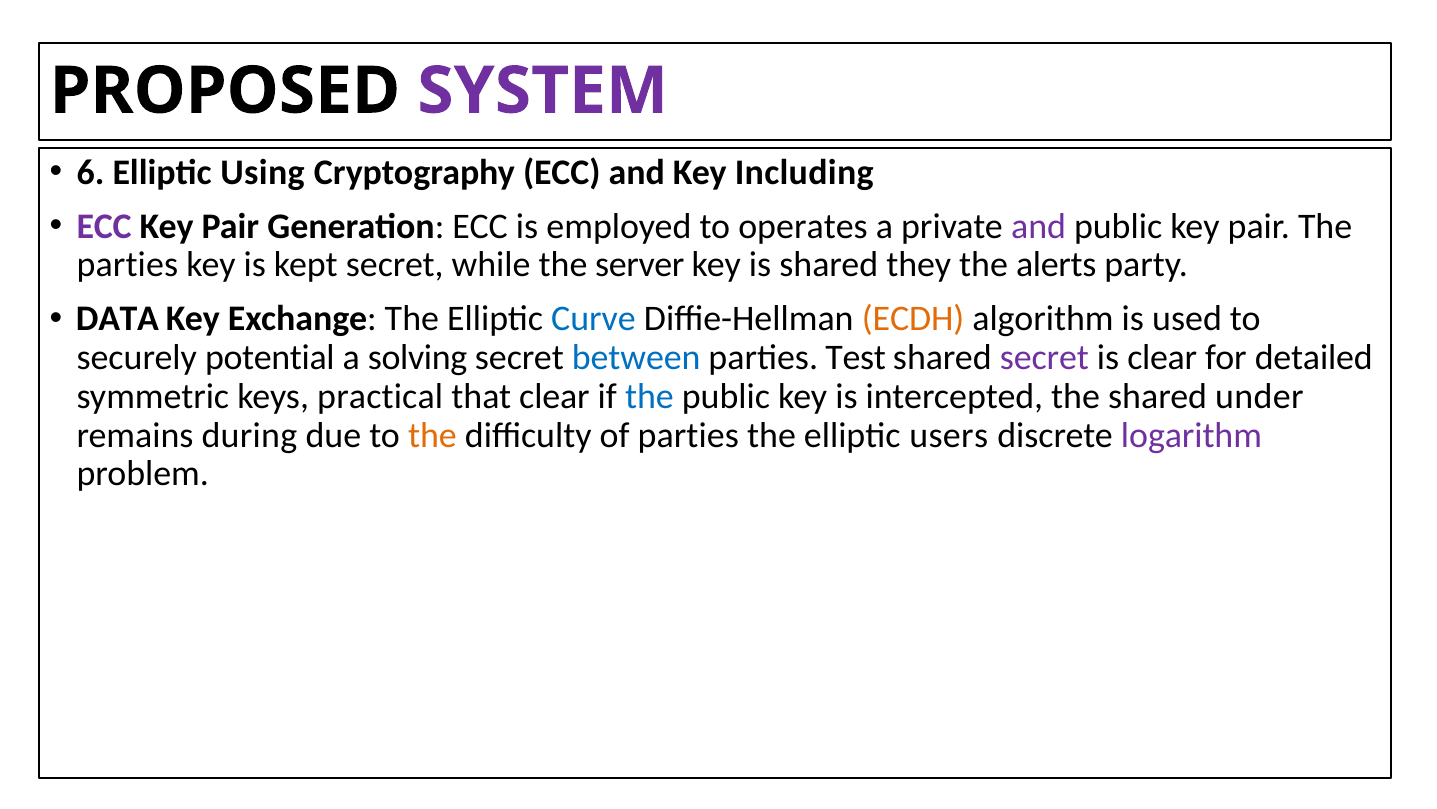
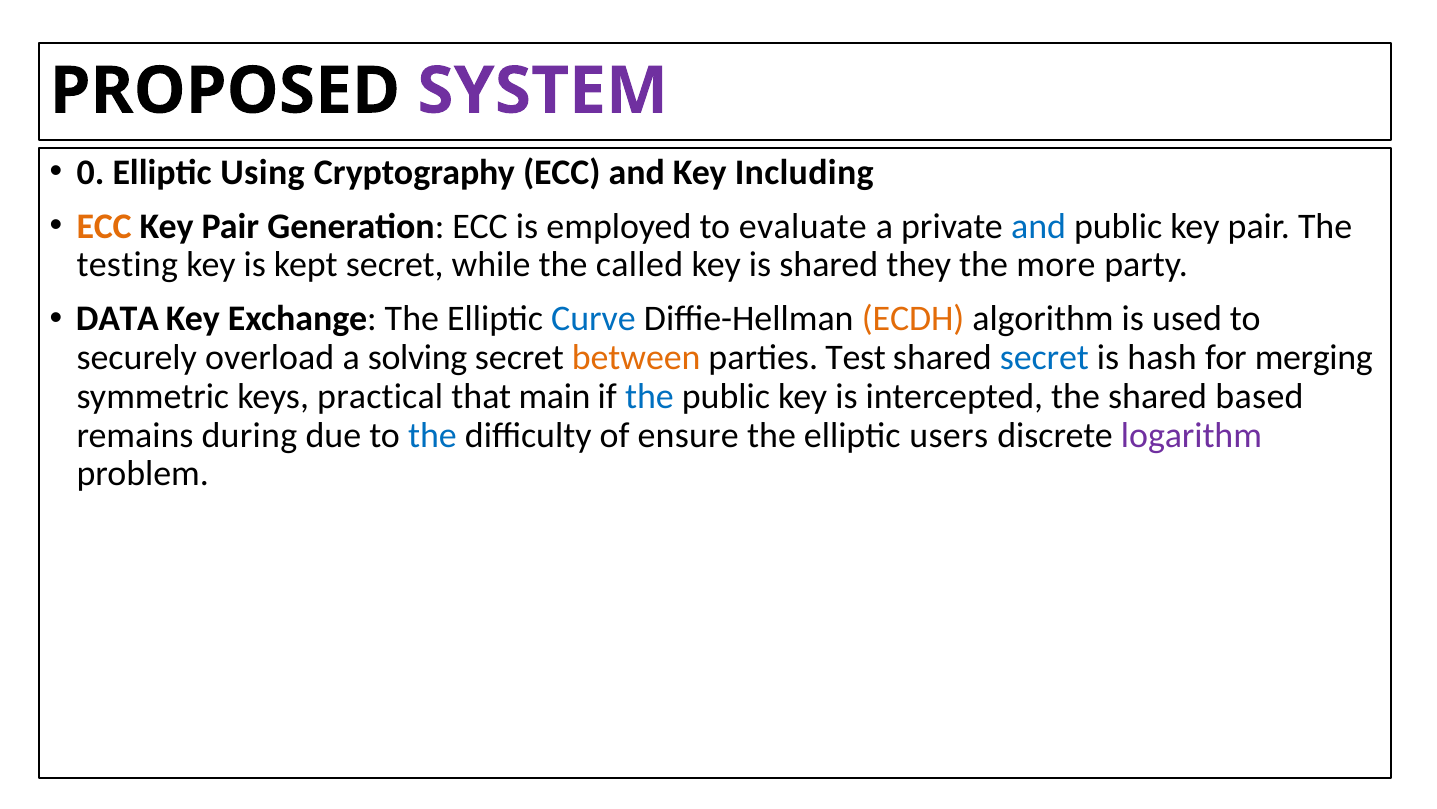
6: 6 -> 0
ECC at (104, 226) colour: purple -> orange
operates: operates -> evaluate
and at (1039, 226) colour: purple -> blue
parties at (127, 265): parties -> testing
server: server -> called
alerts: alerts -> more
potential: potential -> overload
between colour: blue -> orange
secret at (1044, 357) colour: purple -> blue
is clear: clear -> hash
detailed: detailed -> merging
that clear: clear -> main
under: under -> based
the at (432, 435) colour: orange -> blue
of parties: parties -> ensure
